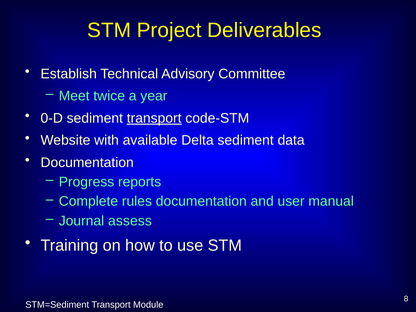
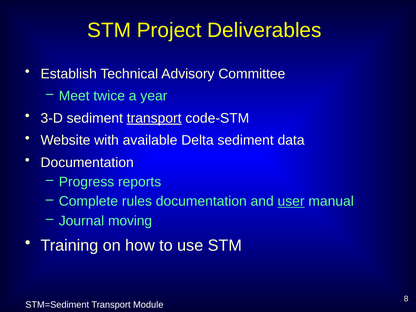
0-D: 0-D -> 3-D
user underline: none -> present
assess: assess -> moving
